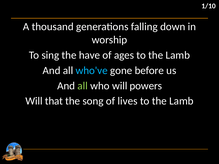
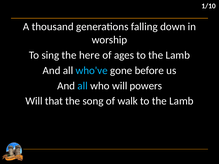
have: have -> here
all at (83, 86) colour: light green -> light blue
lives: lives -> walk
